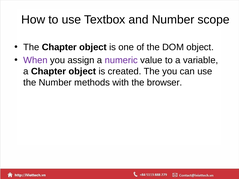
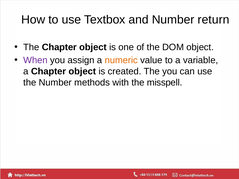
scope: scope -> return
numeric colour: purple -> orange
browser: browser -> misspell
